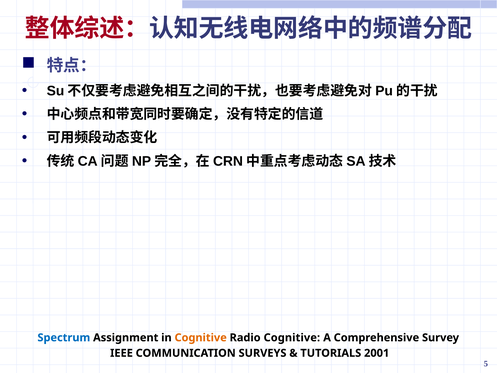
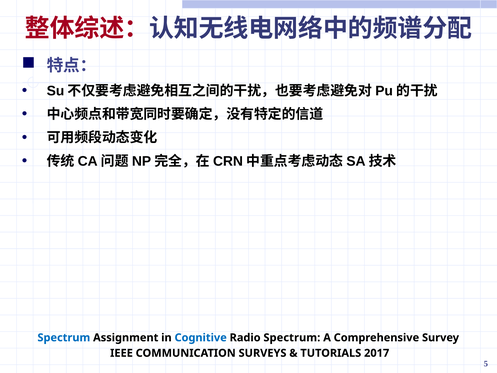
Cognitive at (201, 337) colour: orange -> blue
Radio Cognitive: Cognitive -> Spectrum
2001: 2001 -> 2017
